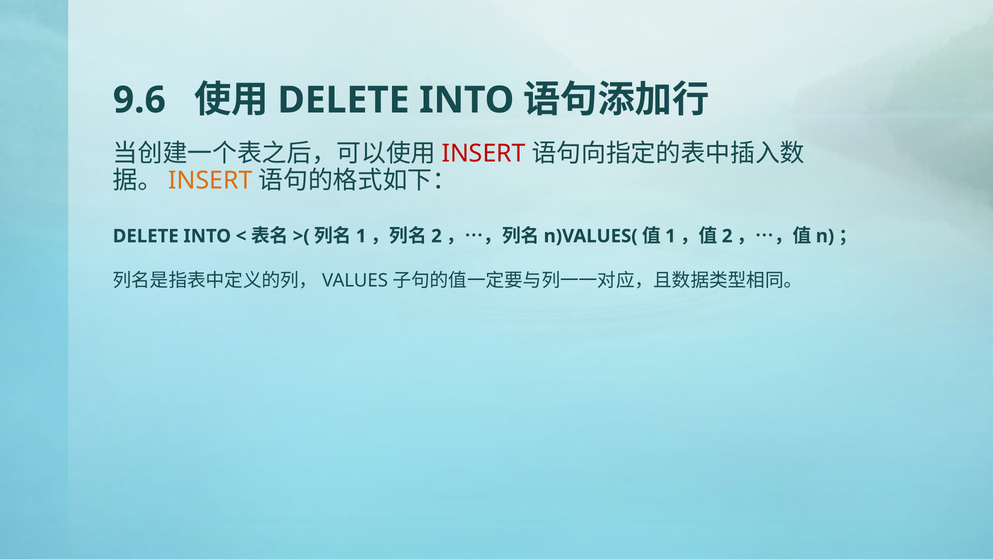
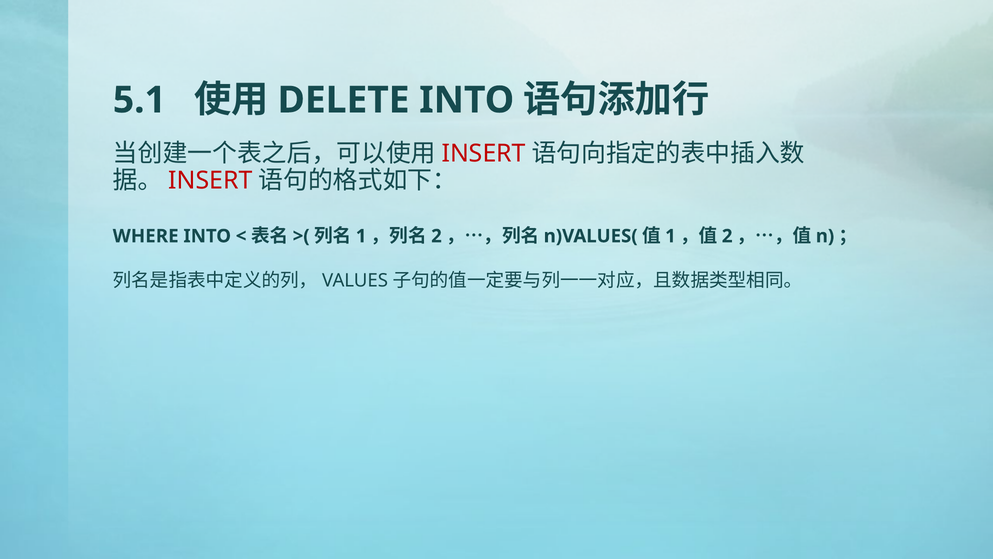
9.6: 9.6 -> 5.1
INSERT at (210, 180) colour: orange -> red
DELETE at (146, 236): DELETE -> WHERE
